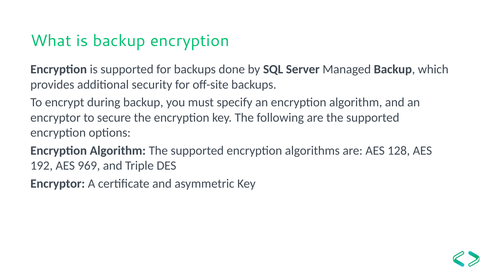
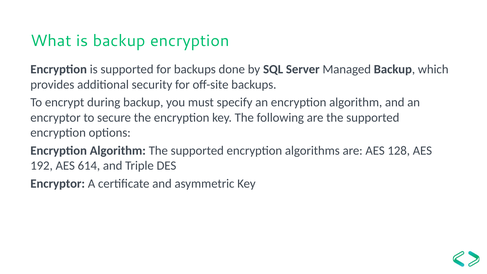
969: 969 -> 614
